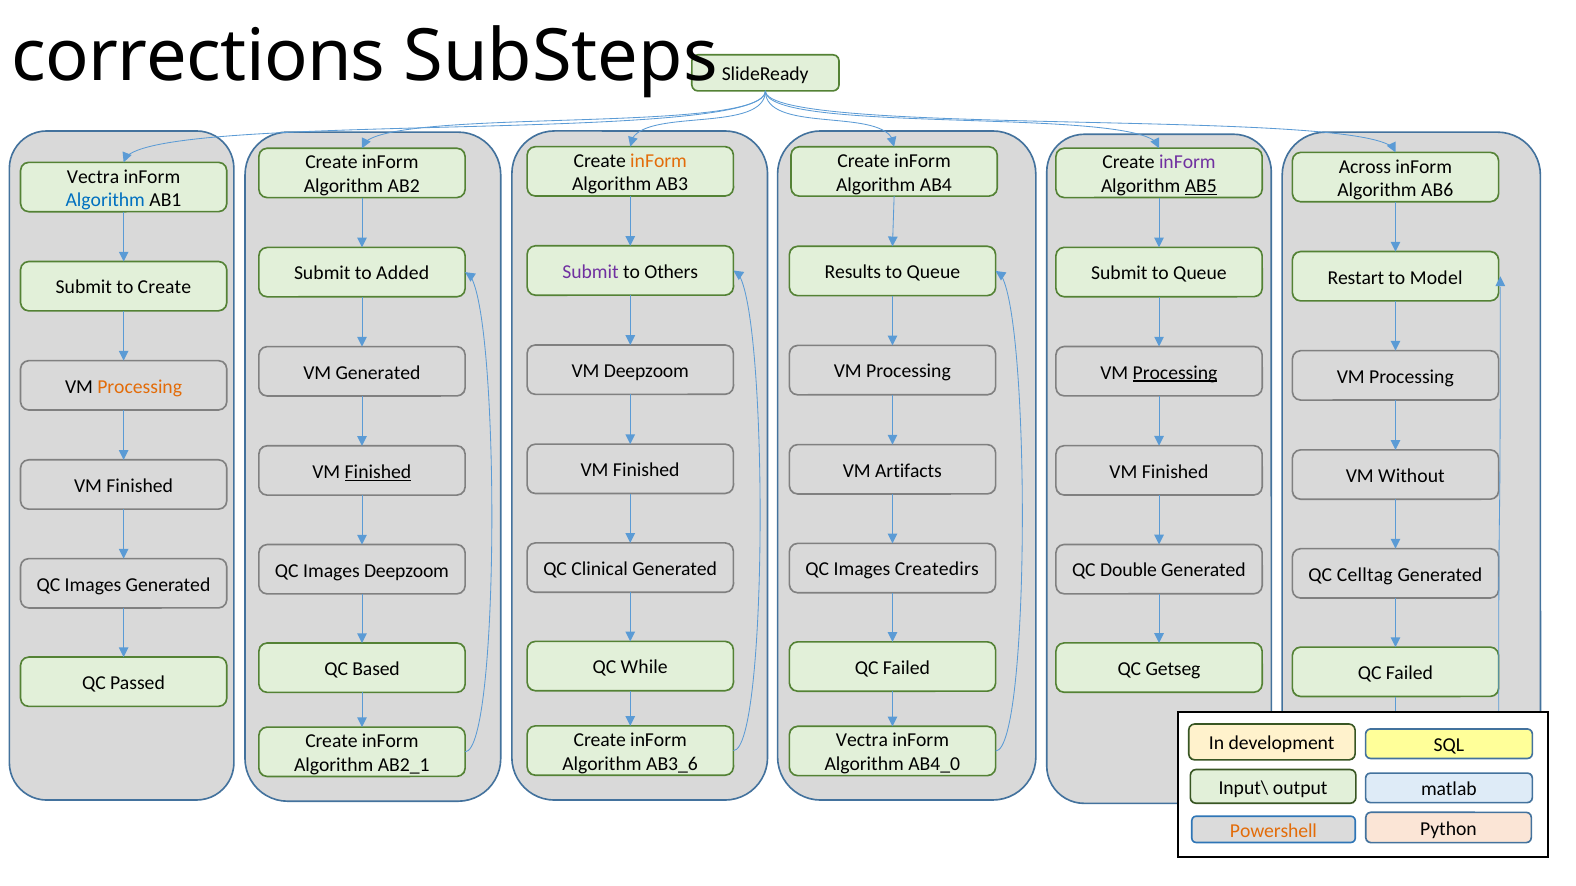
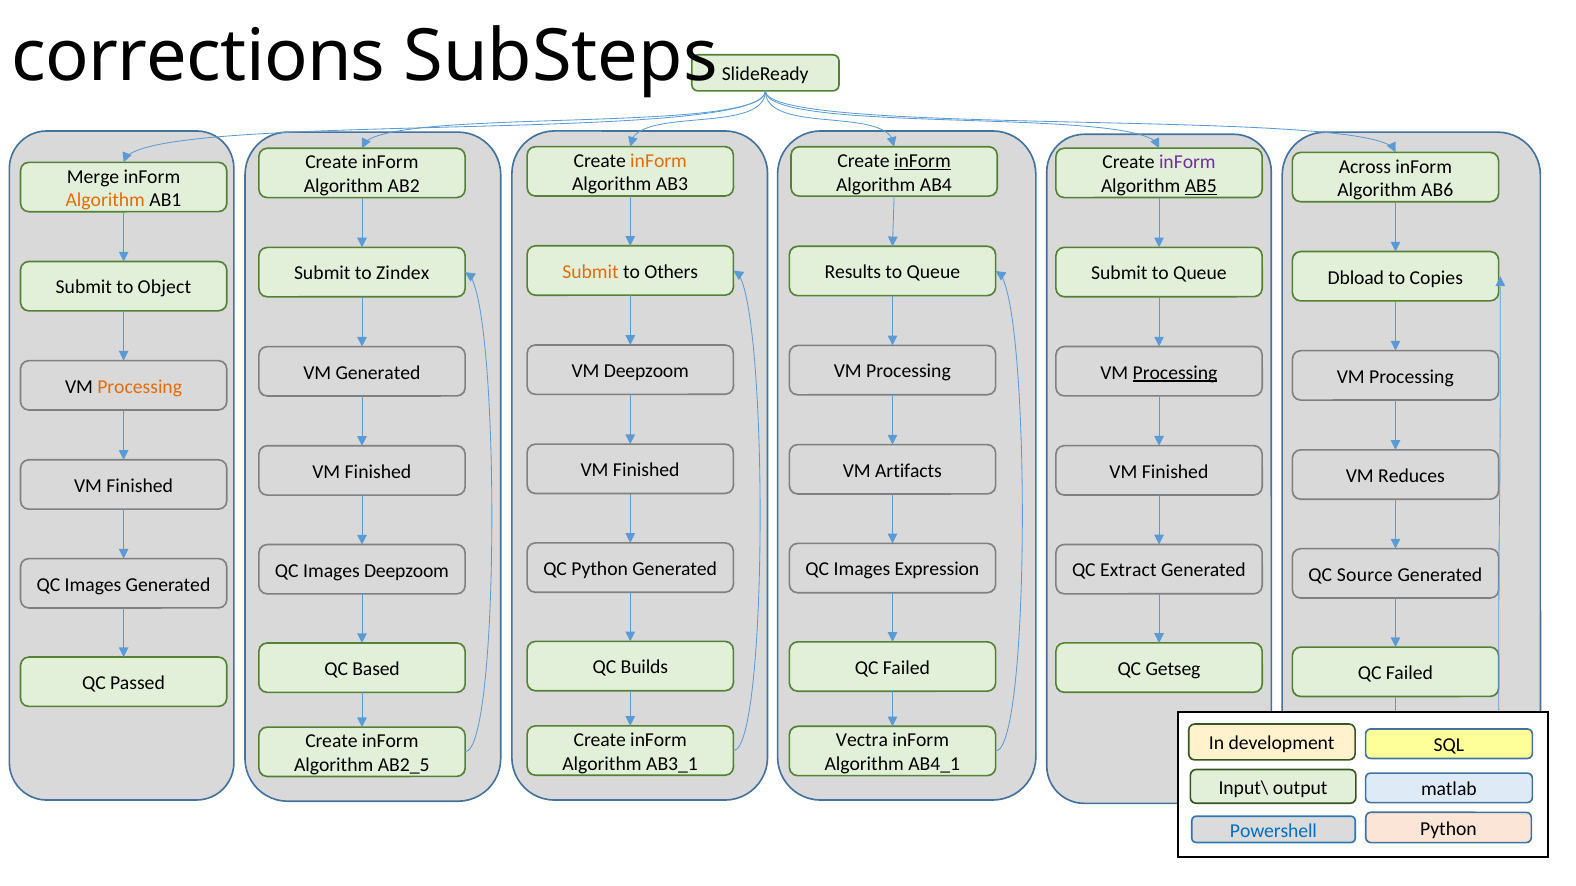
inForm at (922, 161) underline: none -> present
Vectra at (93, 177): Vectra -> Merge
Algorithm at (105, 200) colour: blue -> orange
Submit at (591, 272) colour: purple -> orange
Added: Added -> Zindex
Restart: Restart -> Dbload
Model: Model -> Copies
to Create: Create -> Object
Finished at (378, 472) underline: present -> none
Without: Without -> Reduces
QC Clinical: Clinical -> Python
Createdirs: Createdirs -> Expression
Double: Double -> Extract
Celltag: Celltag -> Source
While: While -> Builds
AB3_6: AB3_6 -> AB3_1
AB4_0: AB4_0 -> AB4_1
AB2_1: AB2_1 -> AB2_5
Powershell colour: orange -> blue
